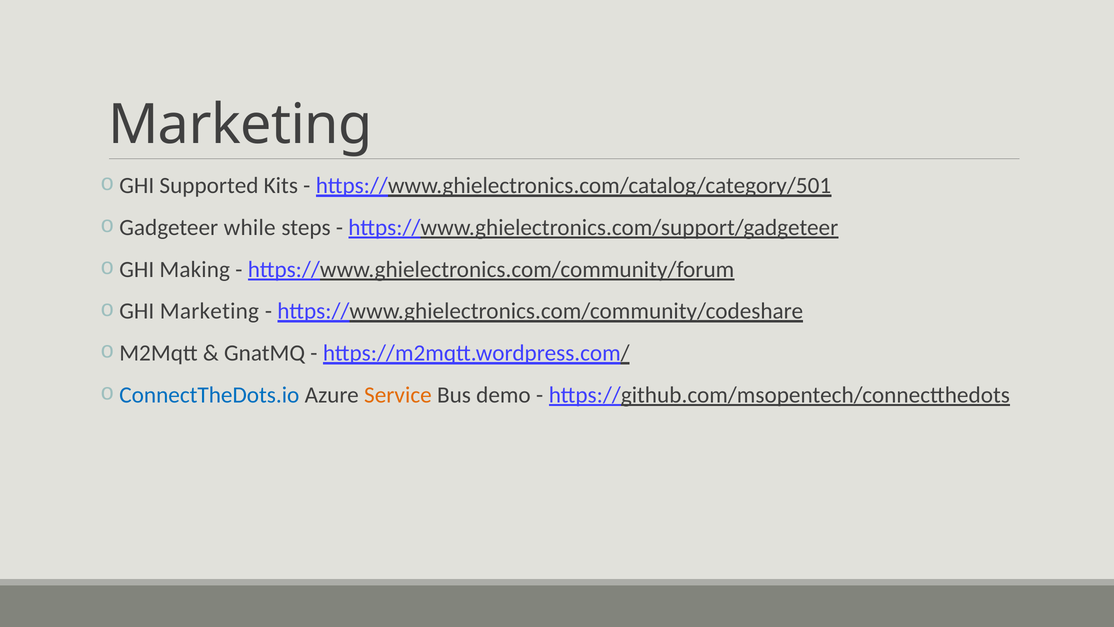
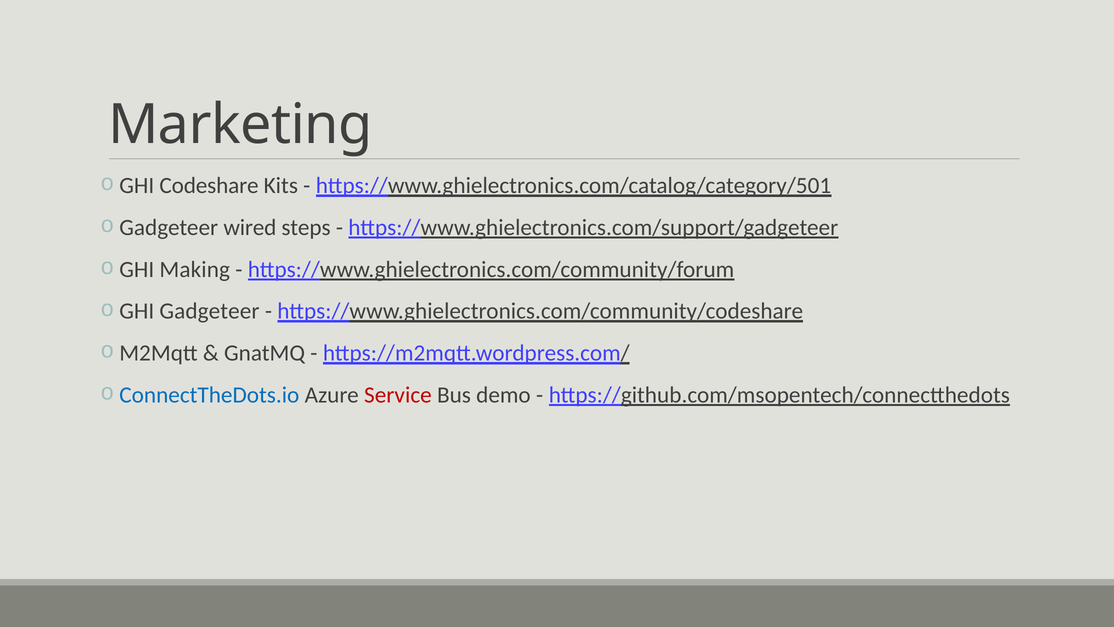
Supported: Supported -> Codeshare
while: while -> wired
GHI Marketing: Marketing -> Gadgeteer
Service colour: orange -> red
